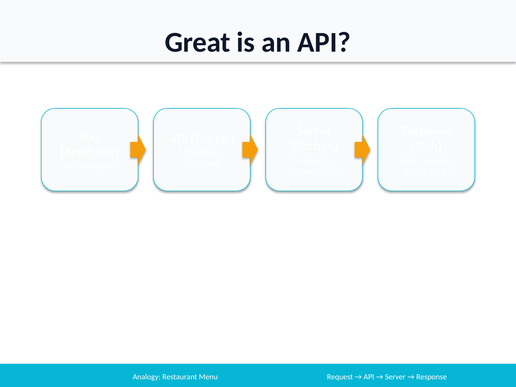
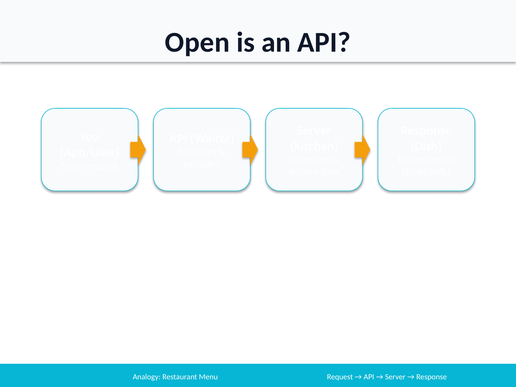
Great: Great -> Open
